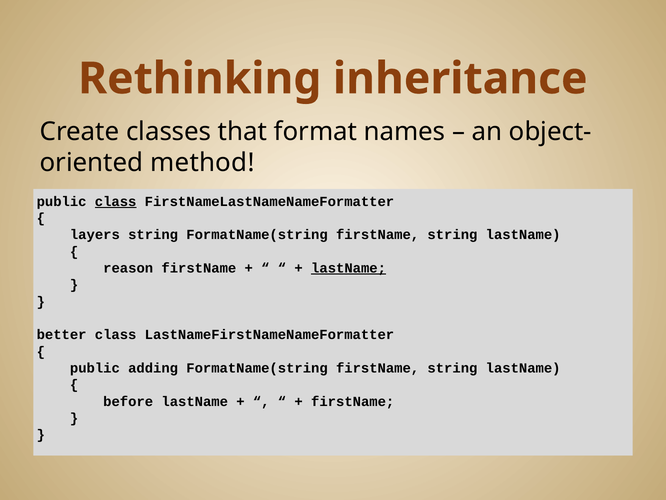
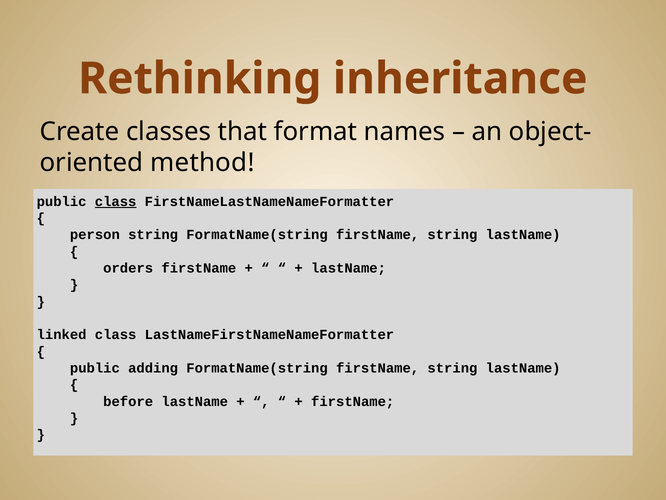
layers: layers -> person
reason: reason -> orders
lastName at (349, 268) underline: present -> none
better: better -> linked
